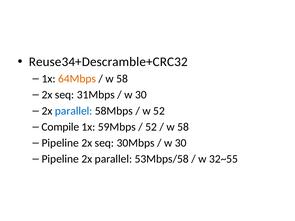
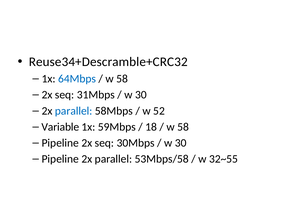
64Mbps colour: orange -> blue
Compile: Compile -> Variable
52 at (151, 127): 52 -> 18
